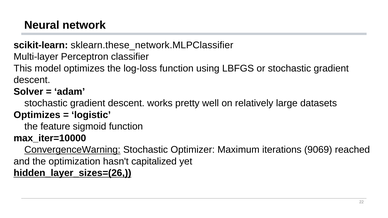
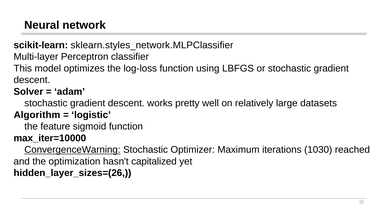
sklearn.these_network.MLPClassifier: sklearn.these_network.MLPClassifier -> sklearn.styles_network.MLPClassifier
Optimizes at (37, 115): Optimizes -> Algorithm
9069: 9069 -> 1030
hidden_layer_sizes=(26 underline: present -> none
